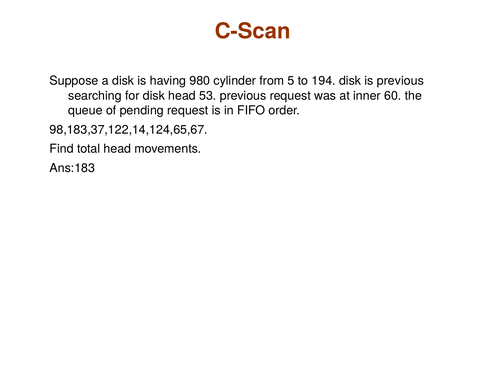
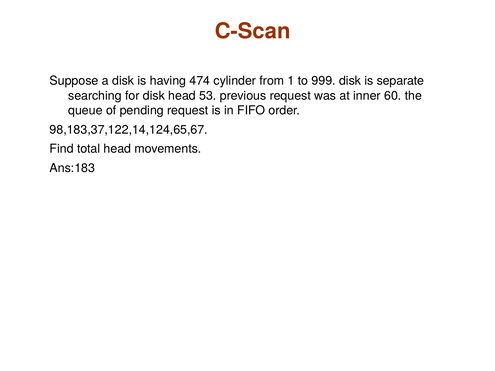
980: 980 -> 474
5: 5 -> 1
194: 194 -> 999
is previous: previous -> separate
